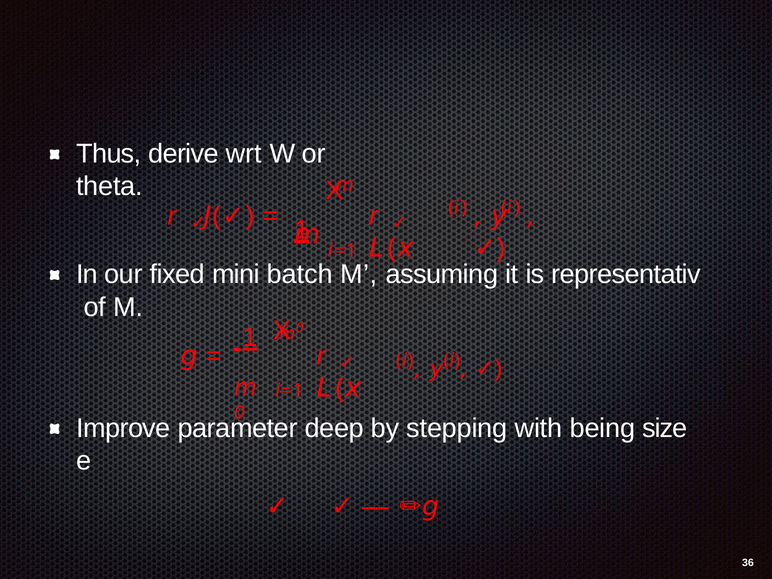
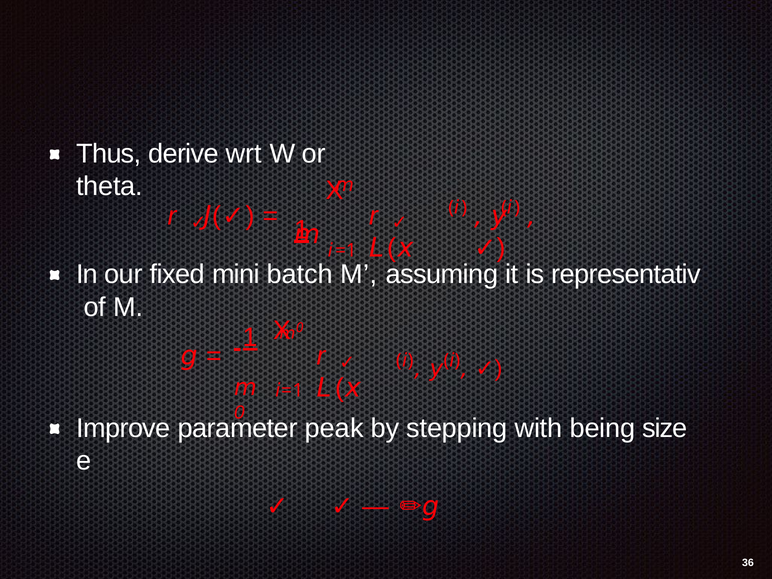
deep: deep -> peak
